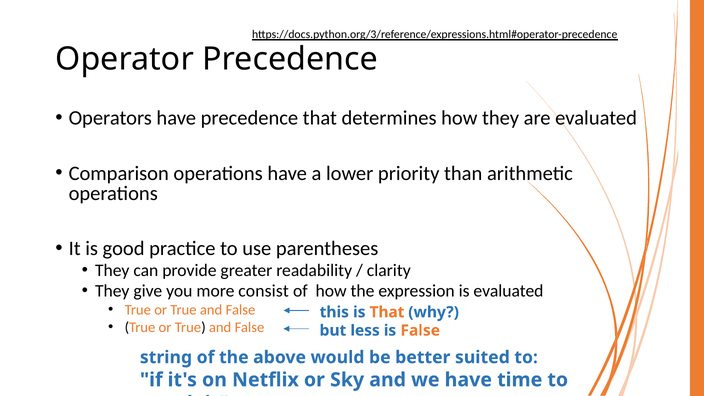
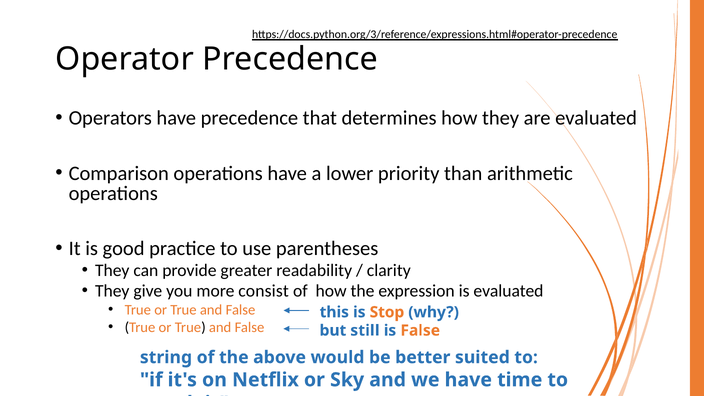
is That: That -> Stop
less: less -> still
